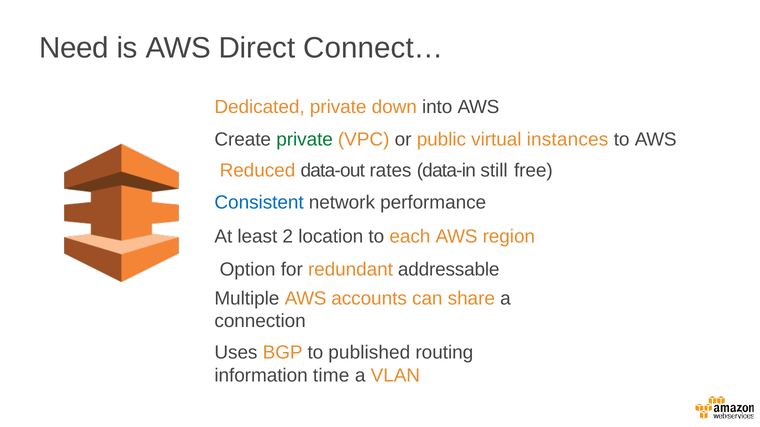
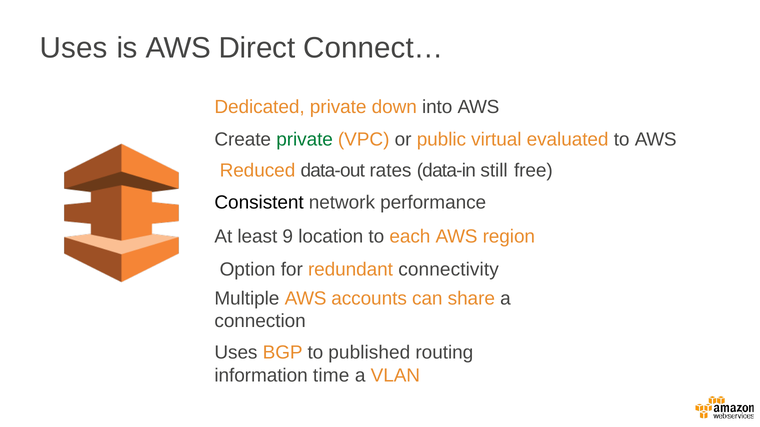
Need at (74, 48): Need -> Uses
instances: instances -> evaluated
Consistent colour: blue -> black
2: 2 -> 9
addressable: addressable -> connectivity
